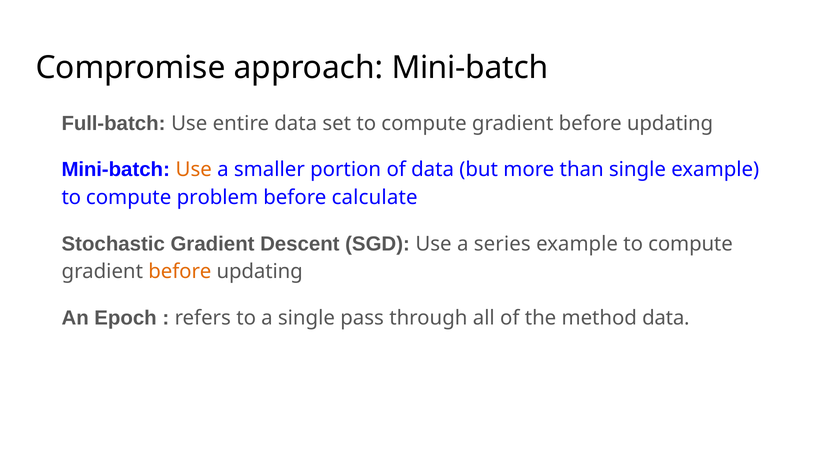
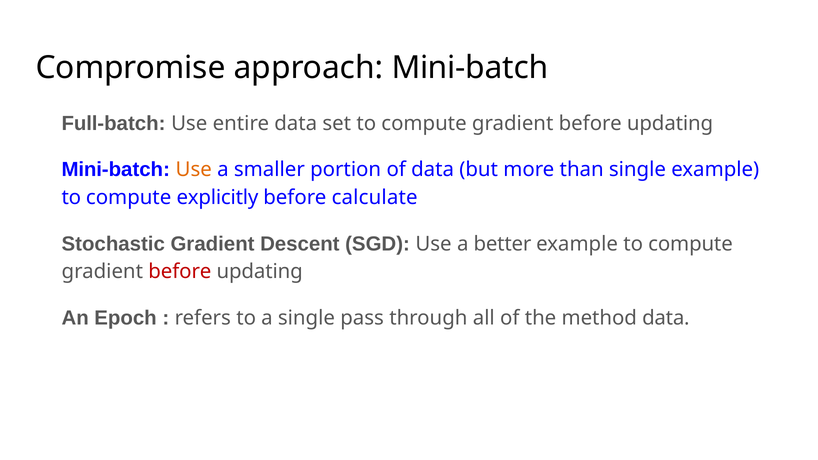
problem: problem -> explicitly
series: series -> better
before at (180, 272) colour: orange -> red
